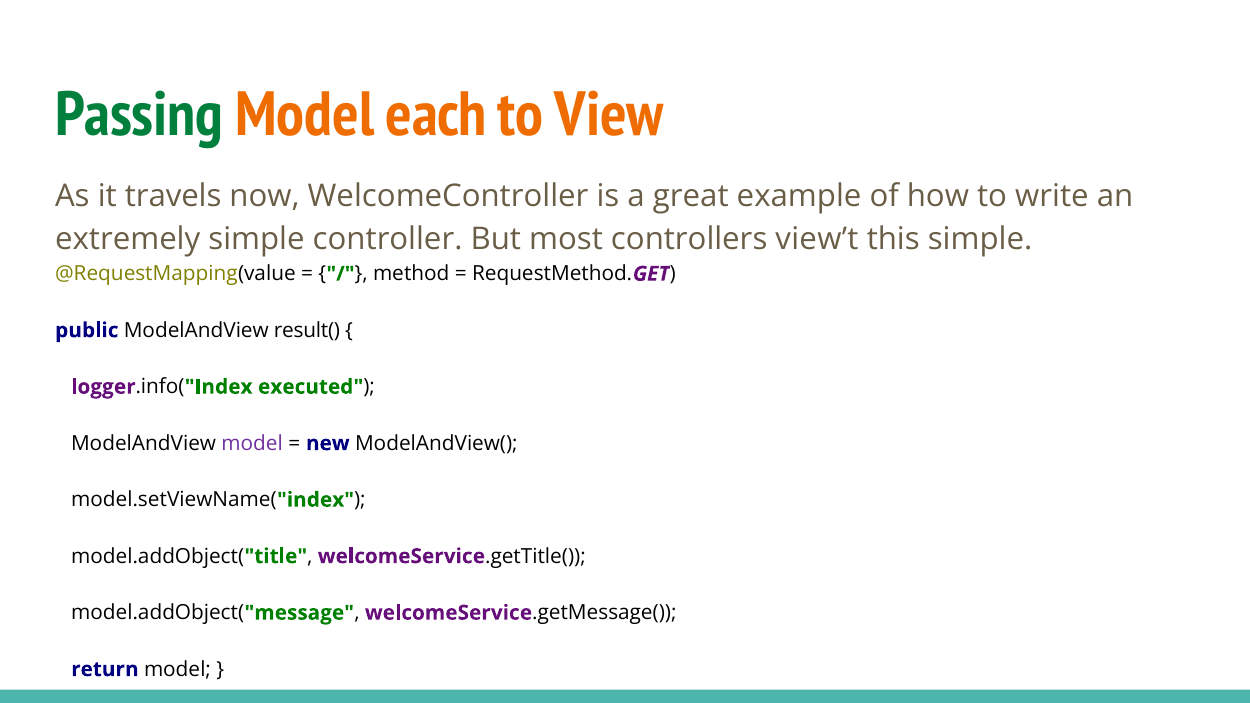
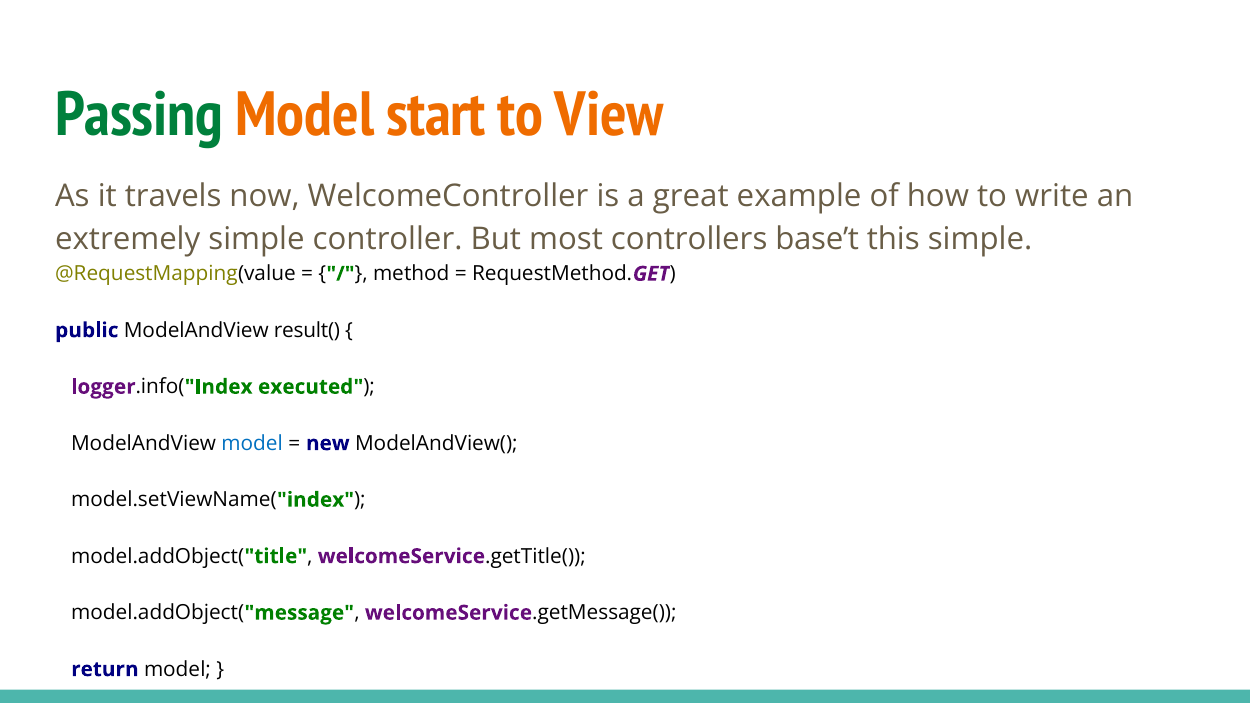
each: each -> start
view’t: view’t -> base’t
model at (252, 443) colour: purple -> blue
